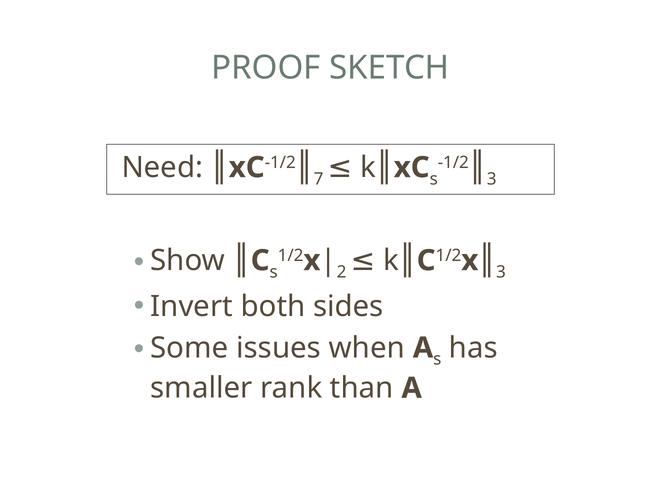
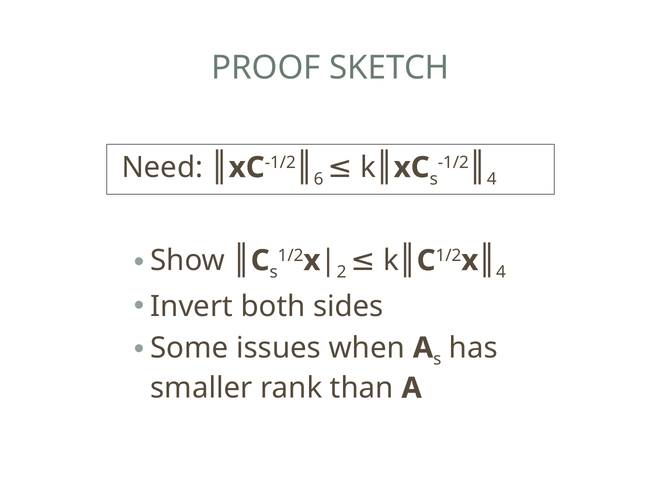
3 at (492, 179): 3 -> 4
7: 7 -> 6
3 at (501, 272): 3 -> 4
